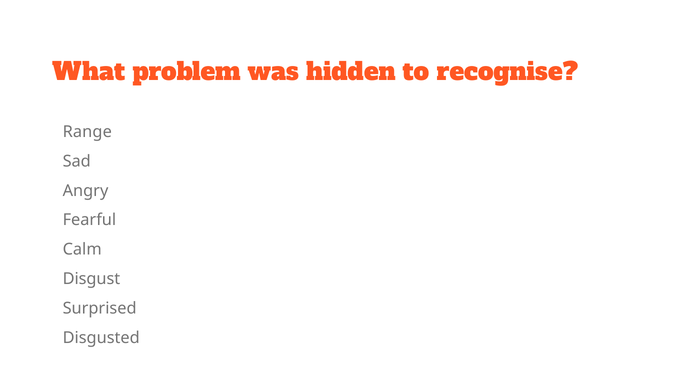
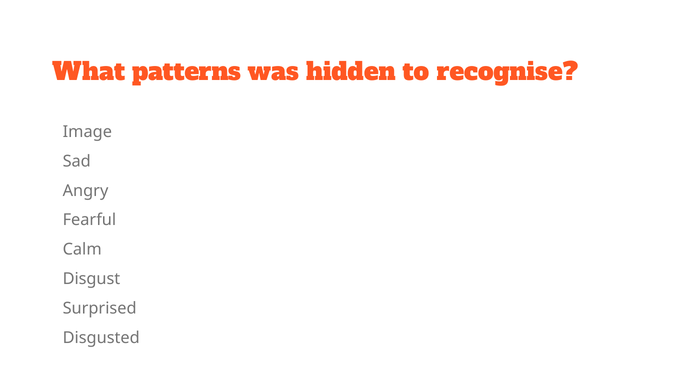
problem: problem -> patterns
Range: Range -> Image
